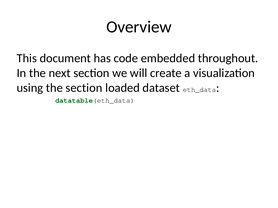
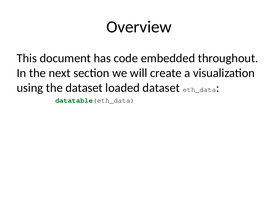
the section: section -> dataset
